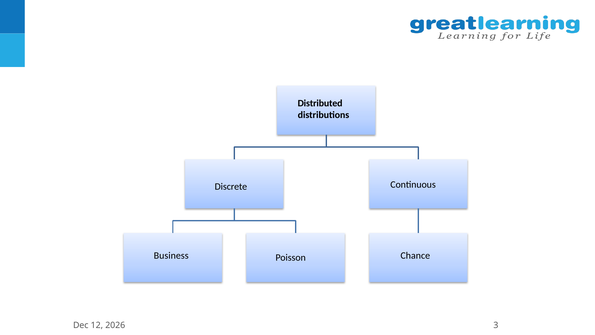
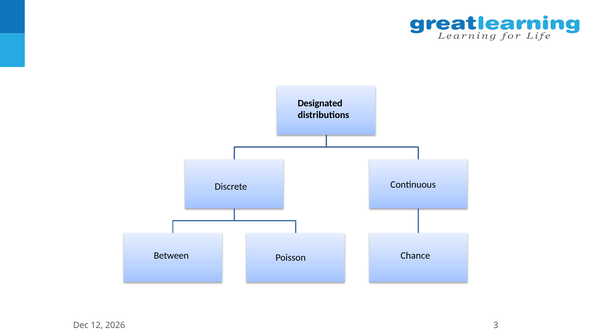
Distributed: Distributed -> Designated
Business: Business -> Between
